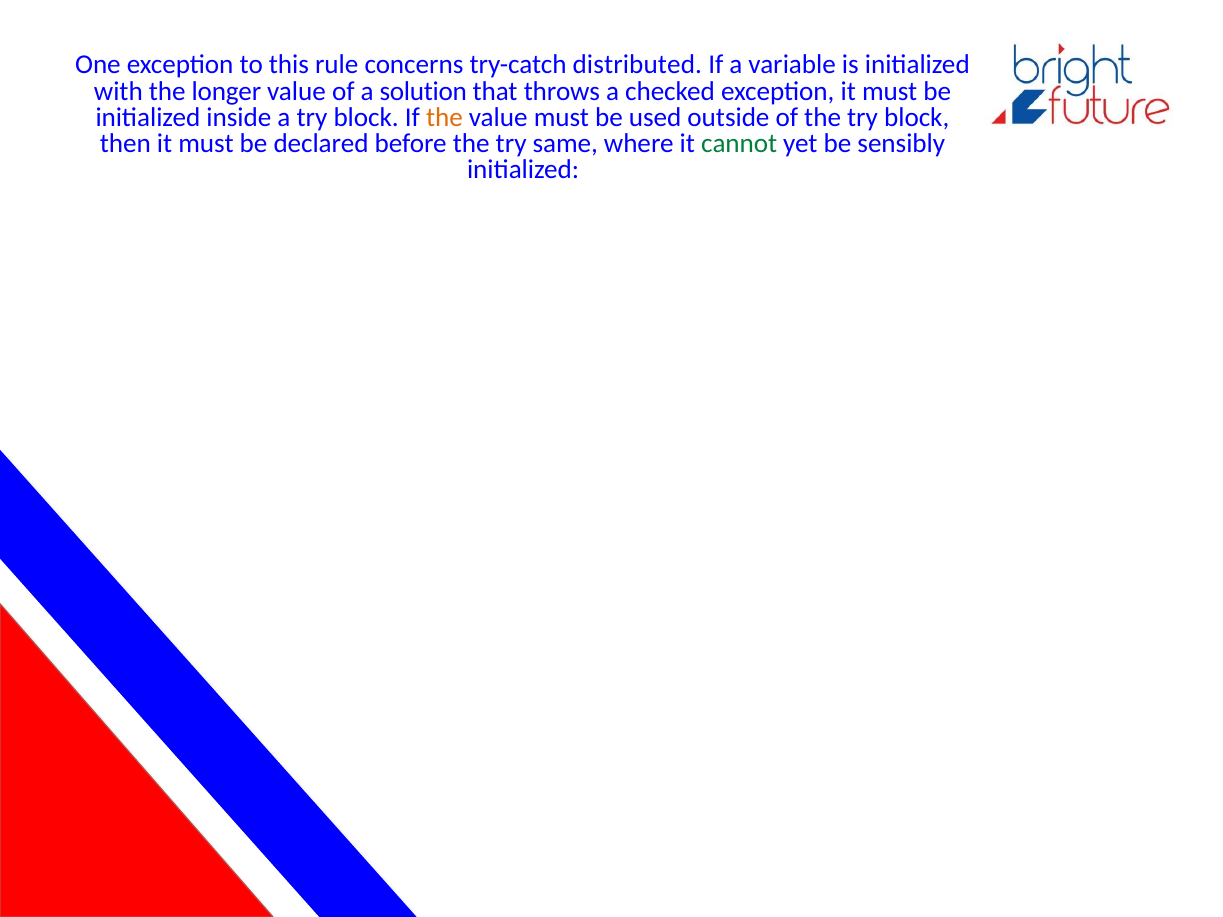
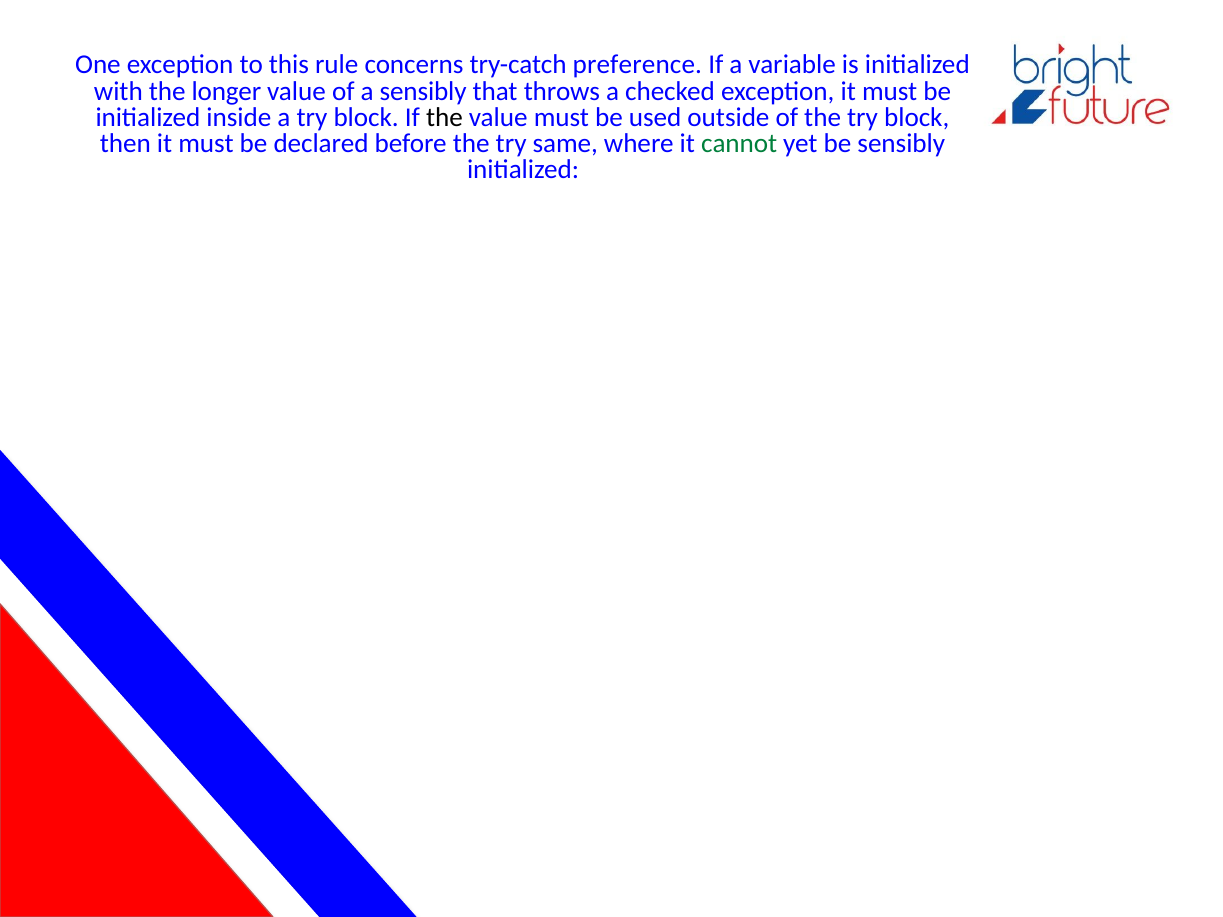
distributed: distributed -> preference
a solution: solution -> sensibly
the at (444, 117) colour: orange -> black
